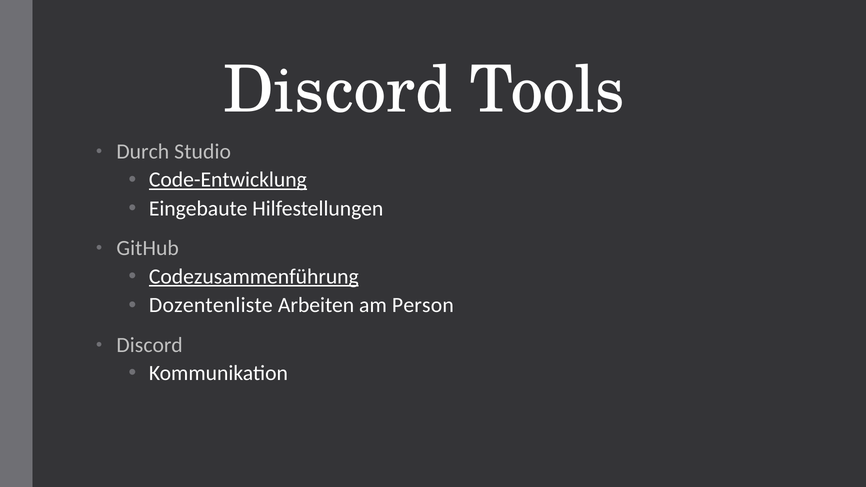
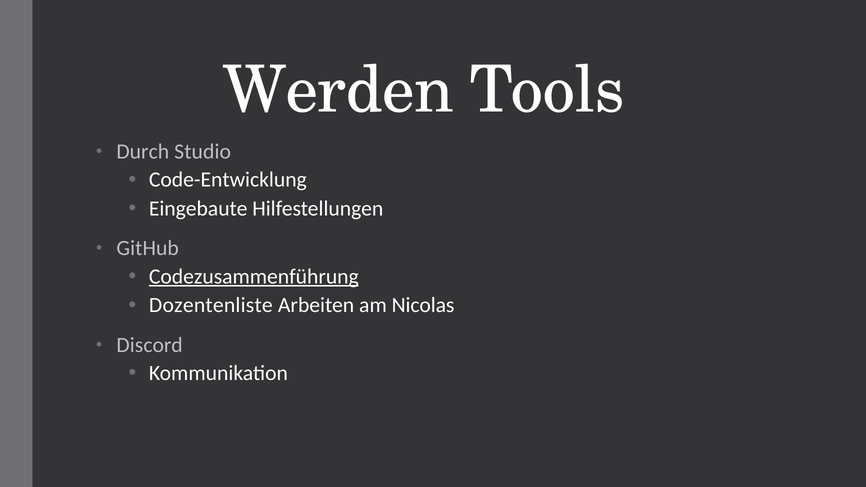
Discord at (338, 90): Discord -> Werden
Code-Entwicklung underline: present -> none
Person: Person -> Nicolas
